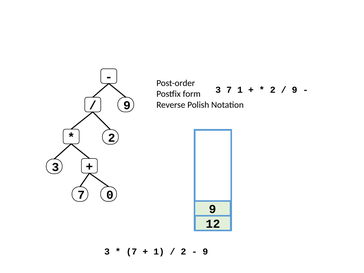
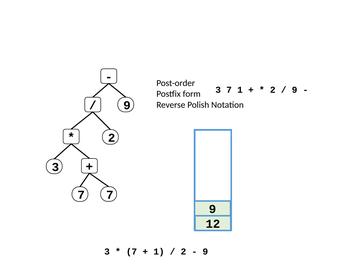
7 0: 0 -> 7
